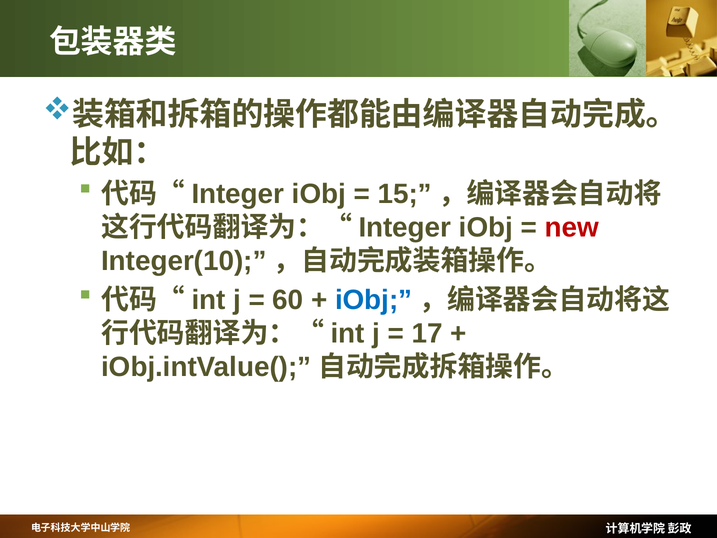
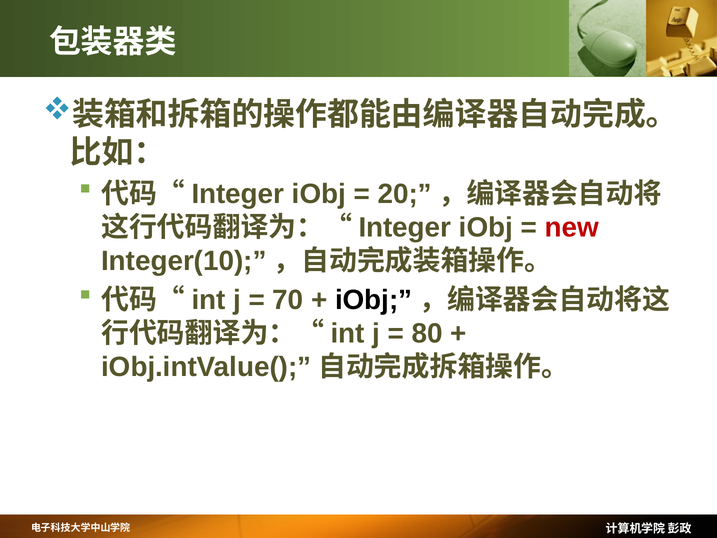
15: 15 -> 20
60: 60 -> 70
iObj at (374, 300) colour: blue -> black
17: 17 -> 80
